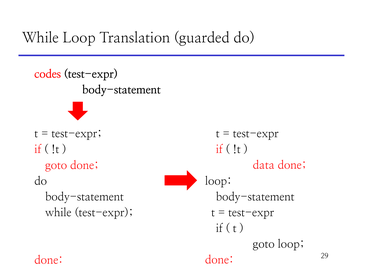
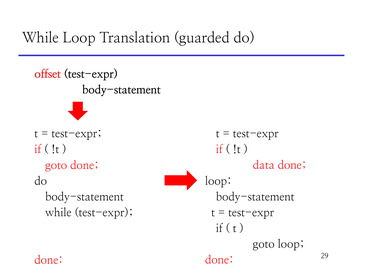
codes: codes -> offset
